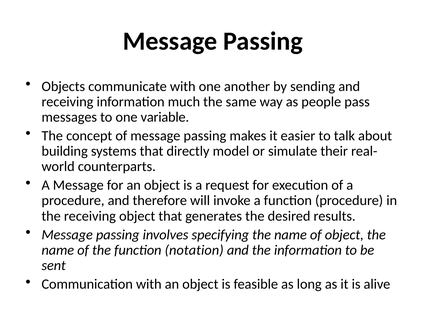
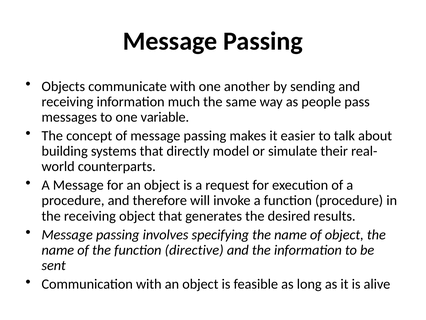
notation: notation -> directive
